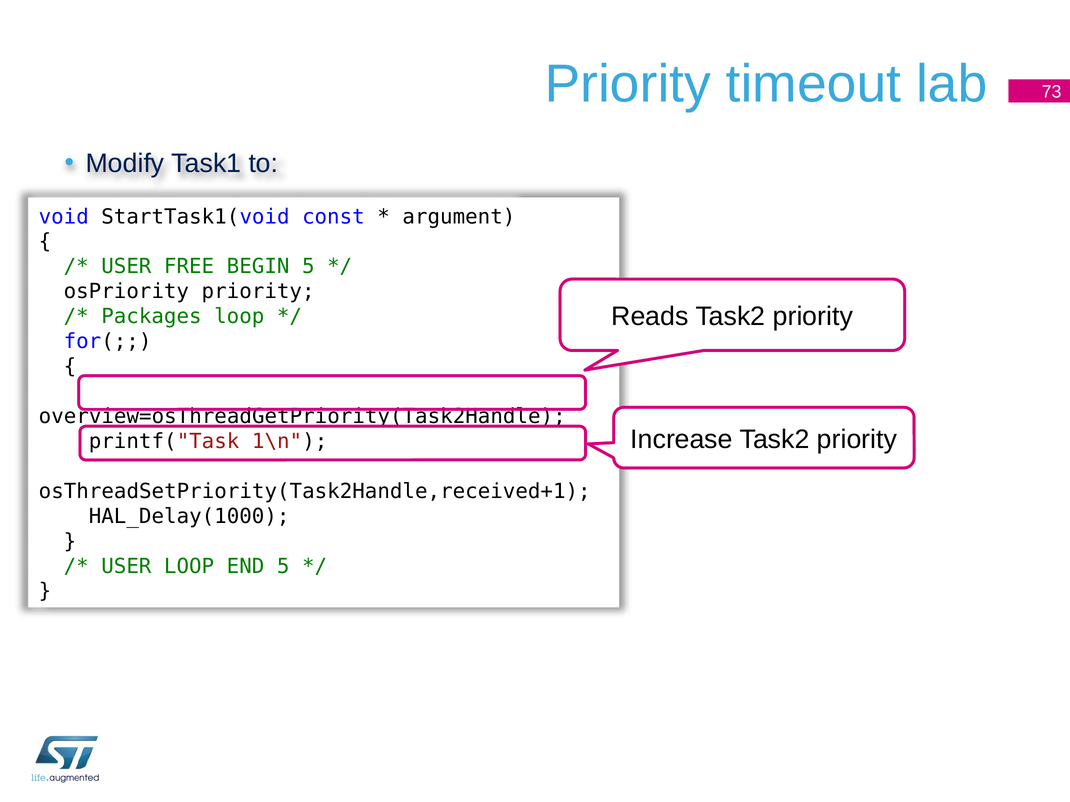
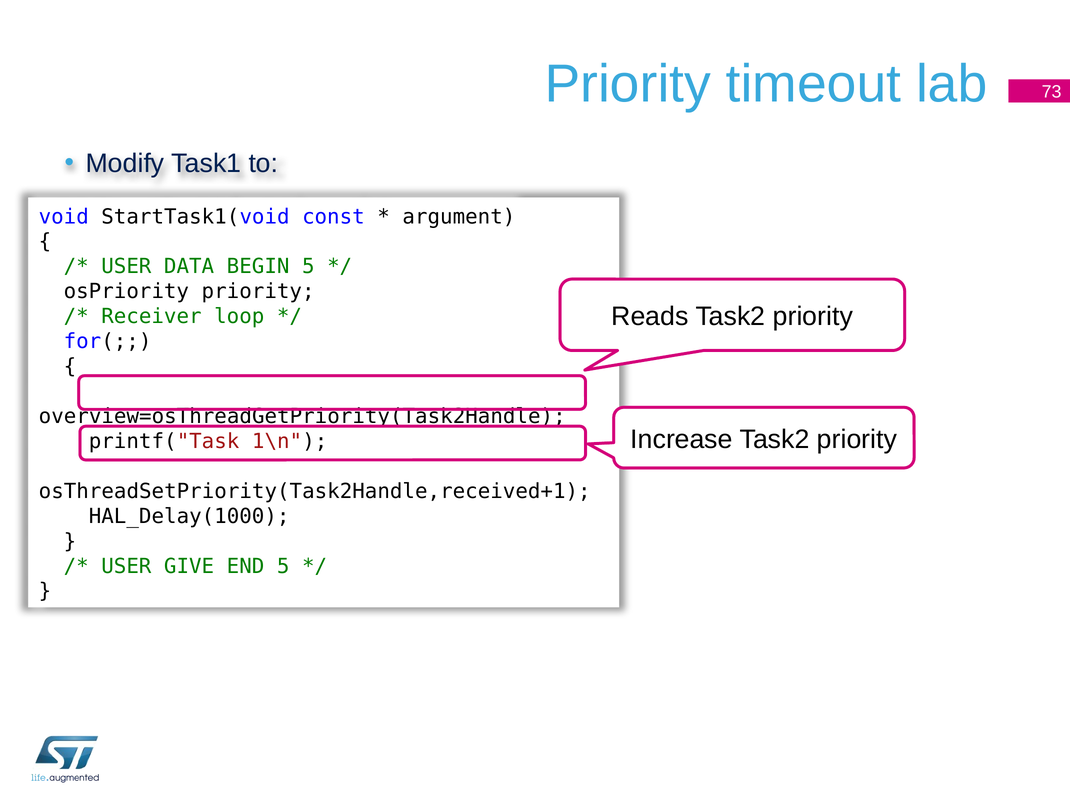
FREE: FREE -> DATA
Packages: Packages -> Receiver
USER LOOP: LOOP -> GIVE
